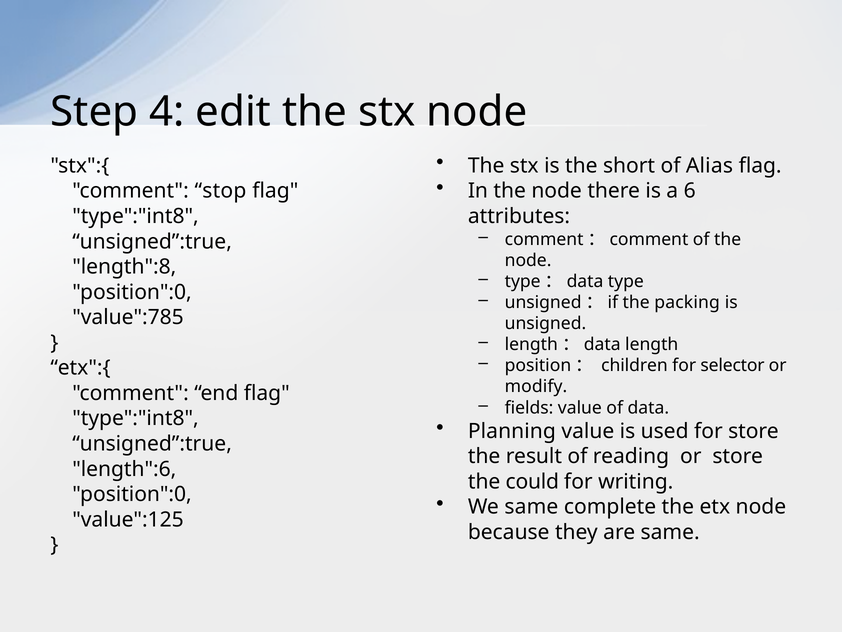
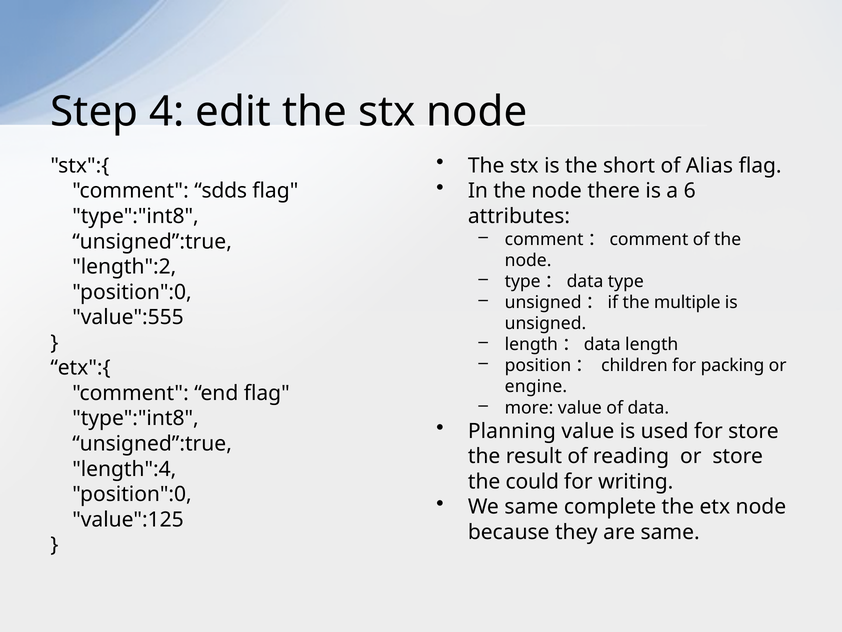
stop: stop -> sdds
length":8: length":8 -> length":2
packing: packing -> multiple
value":785: value":785 -> value":555
selector: selector -> packing
modify: modify -> engine
fields: fields -> more
length":6: length":6 -> length":4
